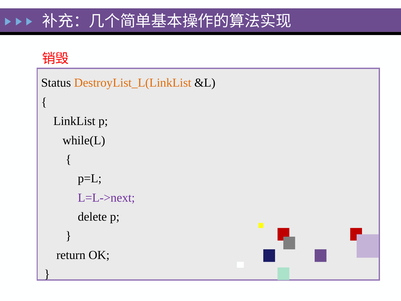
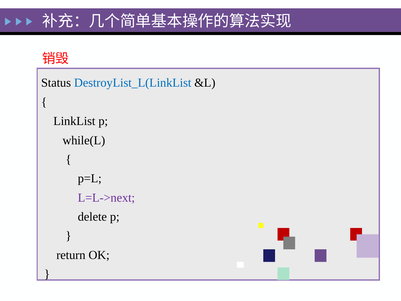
DestroyList_L(LinkList colour: orange -> blue
